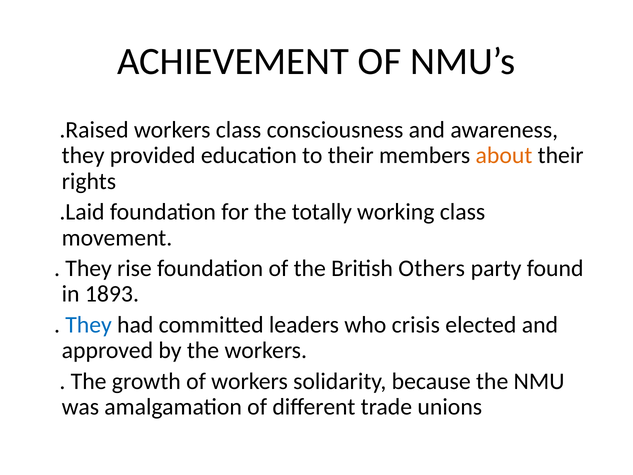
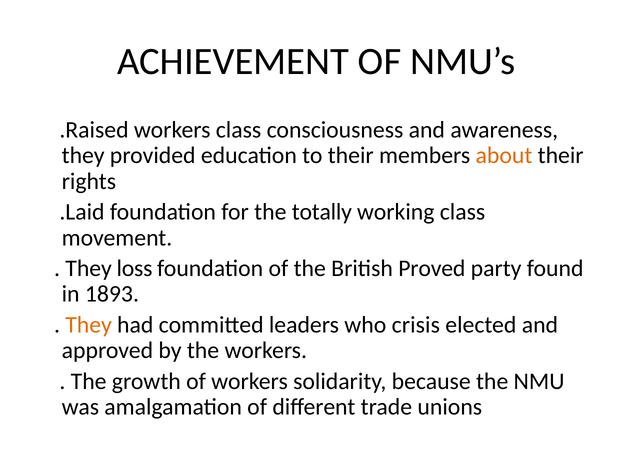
rise: rise -> loss
Others: Others -> Proved
They at (89, 325) colour: blue -> orange
